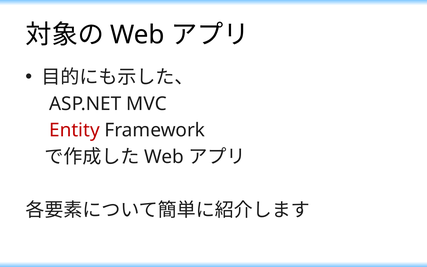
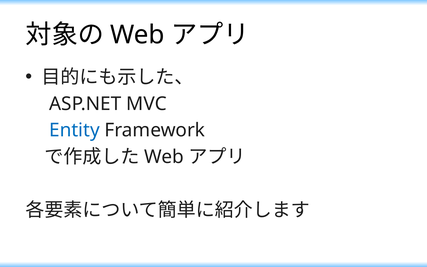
Entity colour: red -> blue
